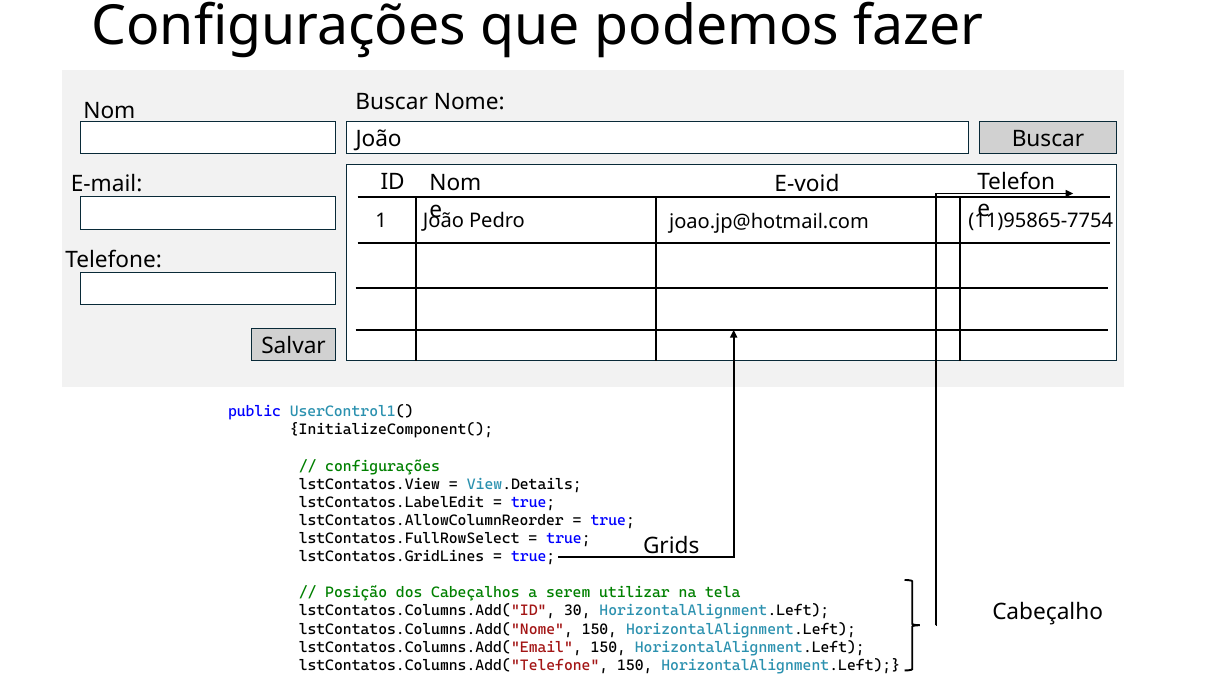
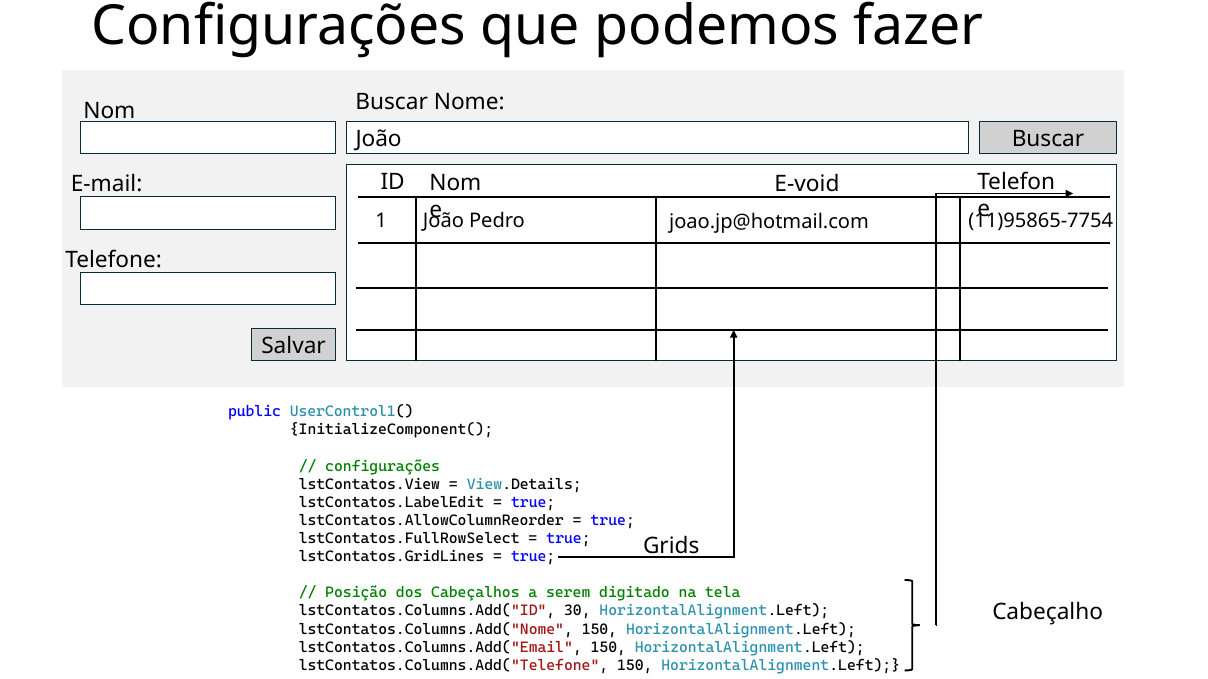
utilizar: utilizar -> digitado
